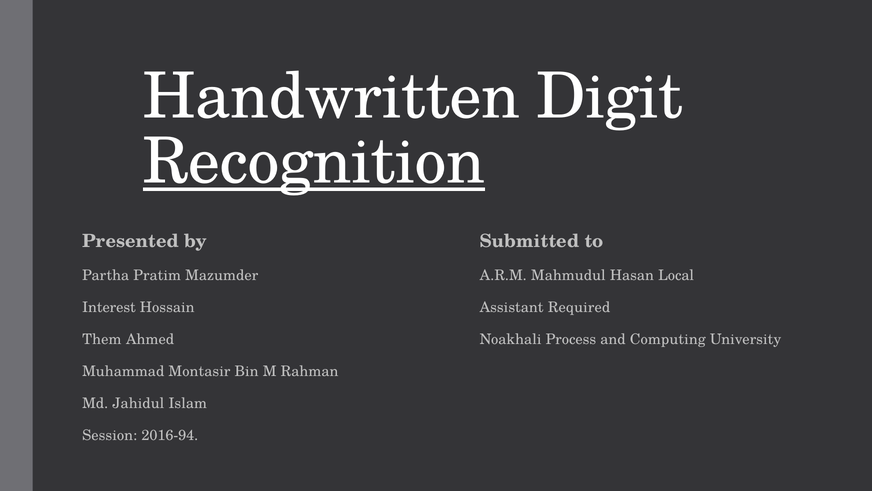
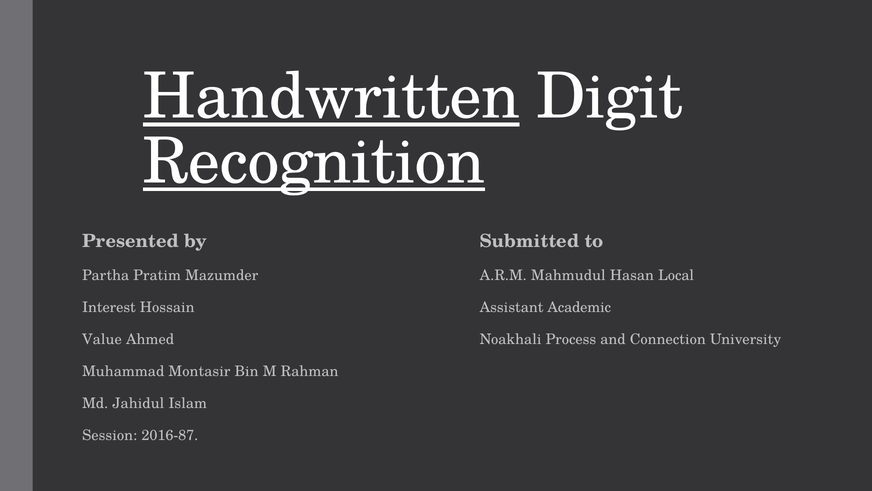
Handwritten underline: none -> present
Required: Required -> Academic
Them: Them -> Value
Computing: Computing -> Connection
2016-94: 2016-94 -> 2016-87
